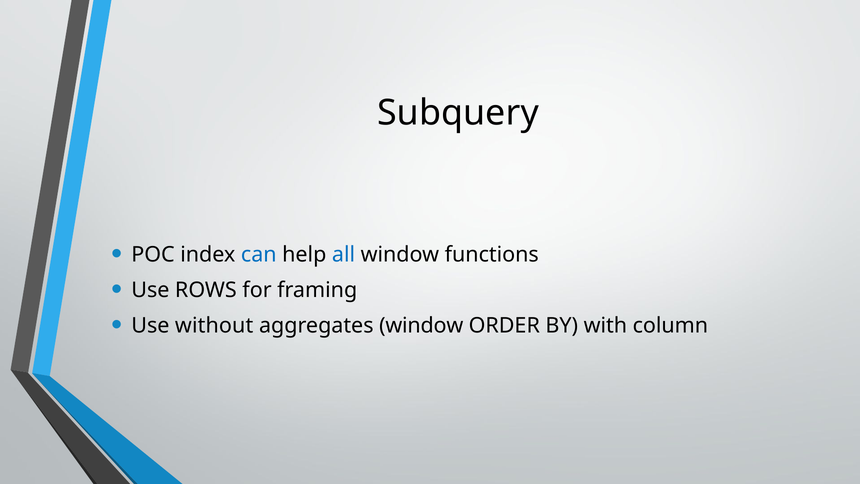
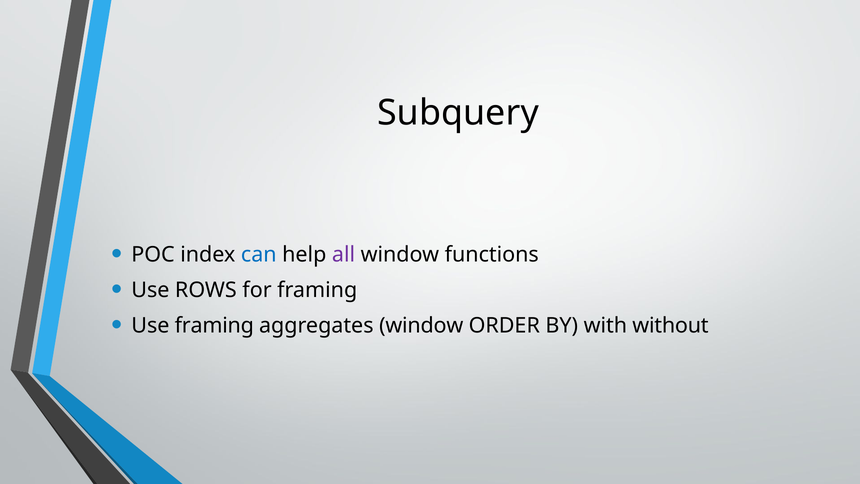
all colour: blue -> purple
Use without: without -> framing
column: column -> without
